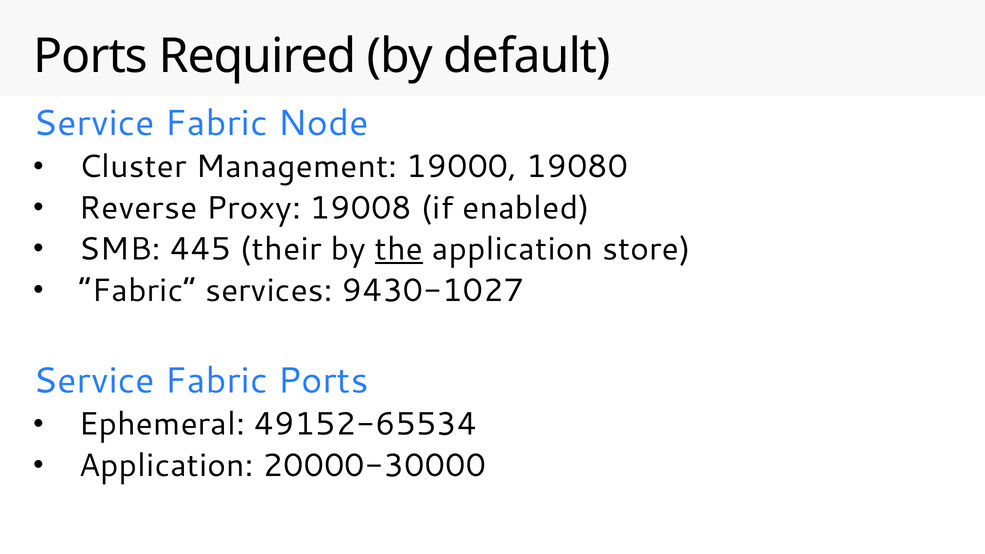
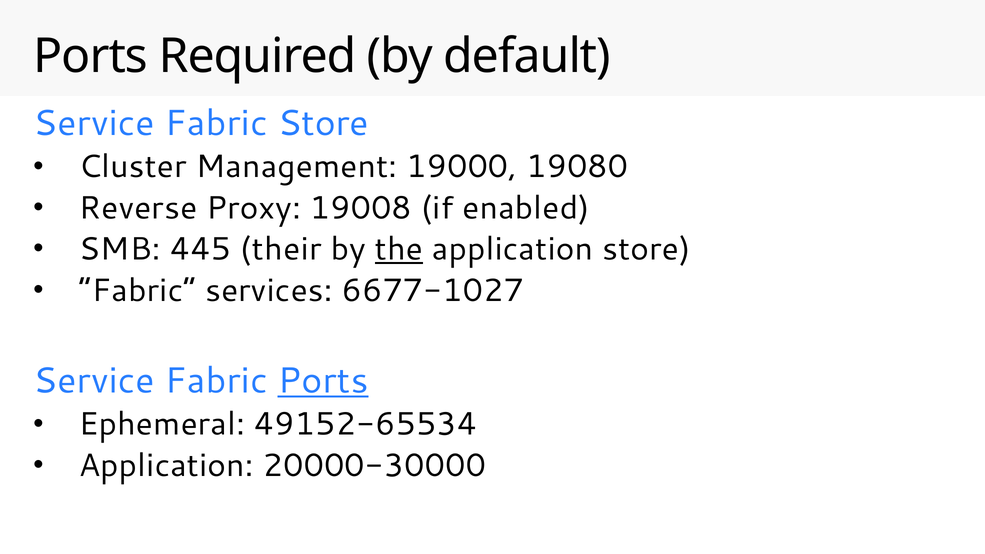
Fabric Node: Node -> Store
9430-1027: 9430-1027 -> 6677-1027
Ports at (323, 381) underline: none -> present
